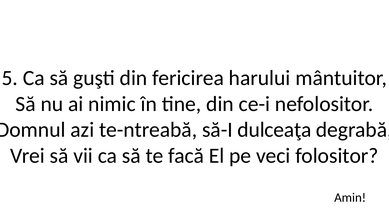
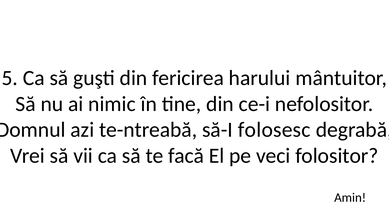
dulceaţa: dulceaţa -> folosesc
